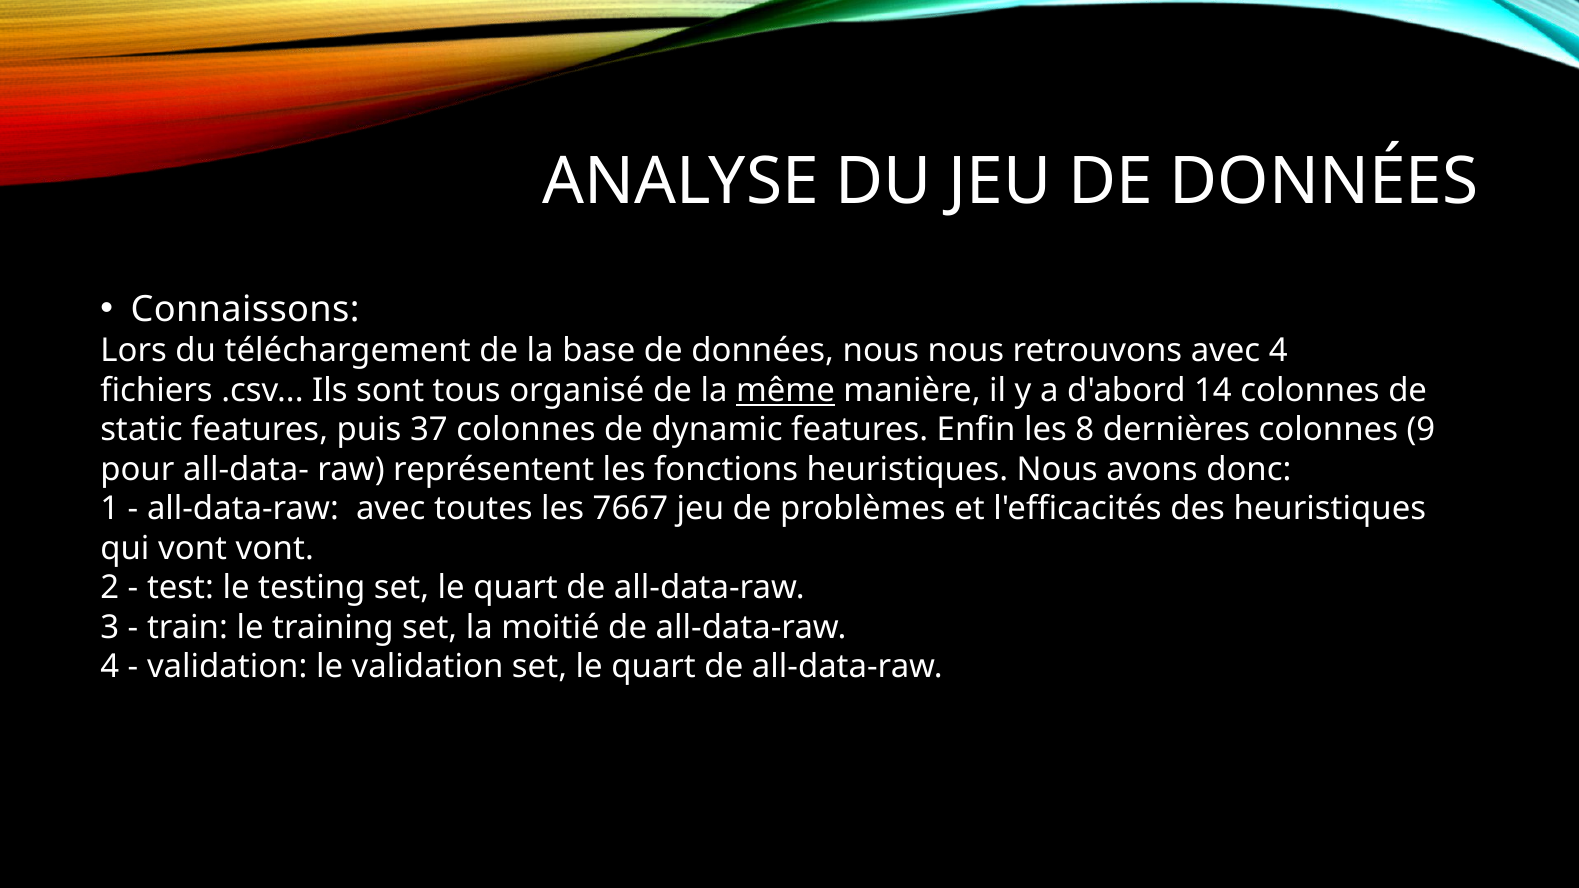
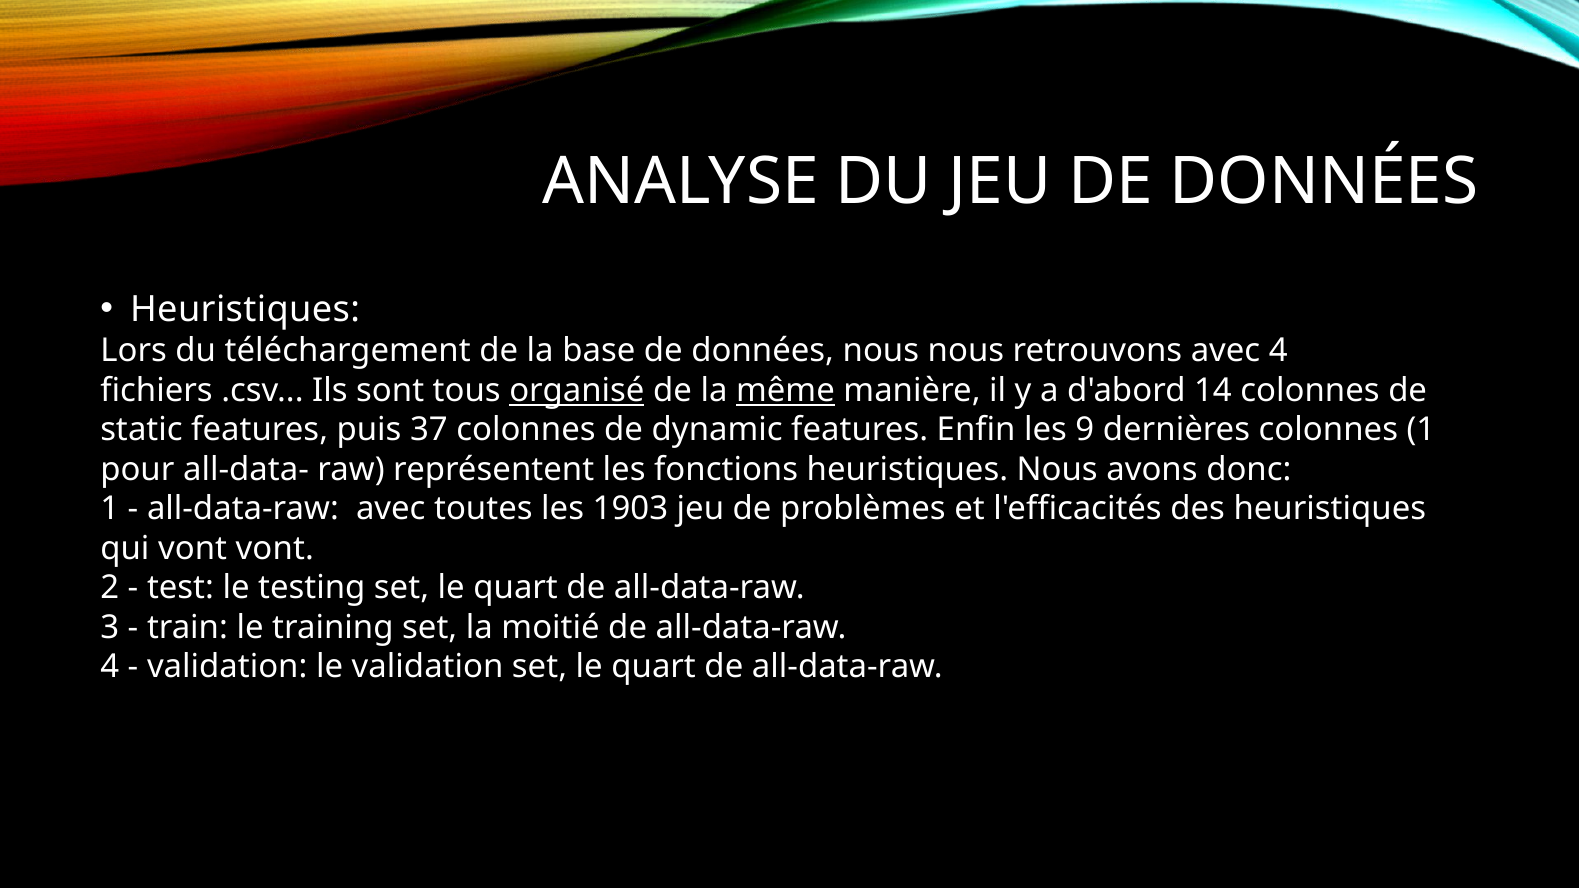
Connaissons at (245, 309): Connaissons -> Heuristiques
organisé underline: none -> present
8: 8 -> 9
colonnes 9: 9 -> 1
7667: 7667 -> 1903
